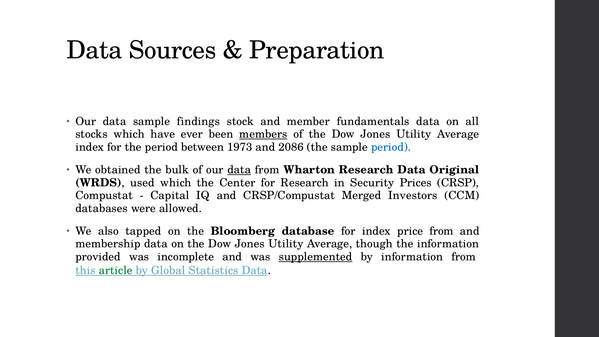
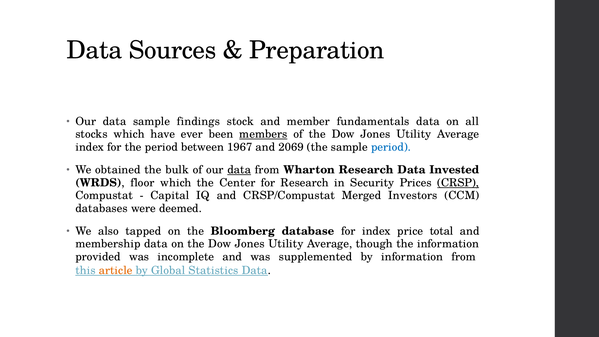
1973: 1973 -> 1967
2086: 2086 -> 2069
Original: Original -> Invested
used: used -> floor
CRSP underline: none -> present
allowed: allowed -> deemed
price from: from -> total
supplemented underline: present -> none
article colour: green -> orange
